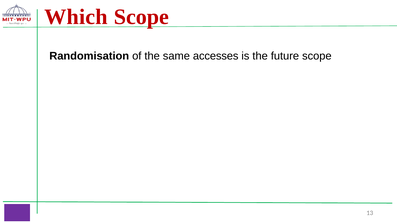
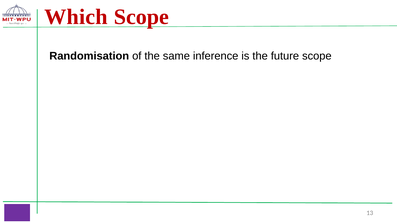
accesses: accesses -> inference
